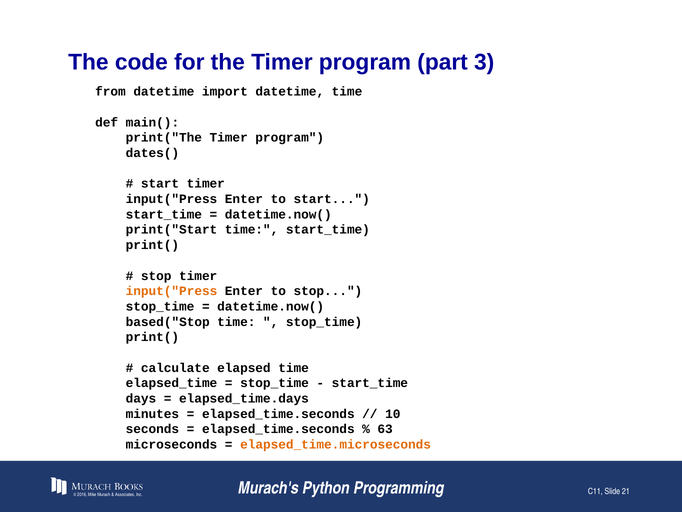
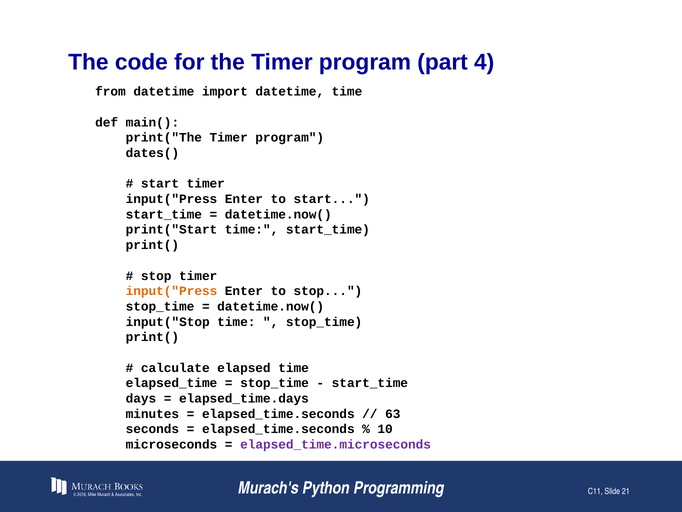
3: 3 -> 4
based("Stop: based("Stop -> input("Stop
10: 10 -> 63
63: 63 -> 10
elapsed_time.microseconds colour: orange -> purple
